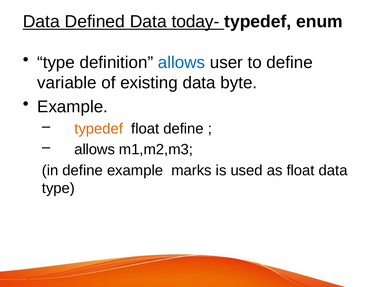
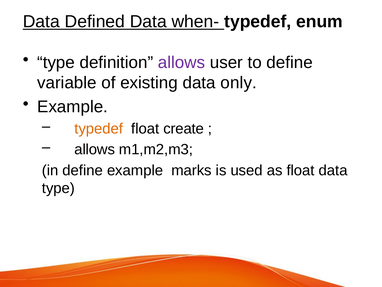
today-: today- -> when-
allows at (182, 62) colour: blue -> purple
byte: byte -> only
float define: define -> create
